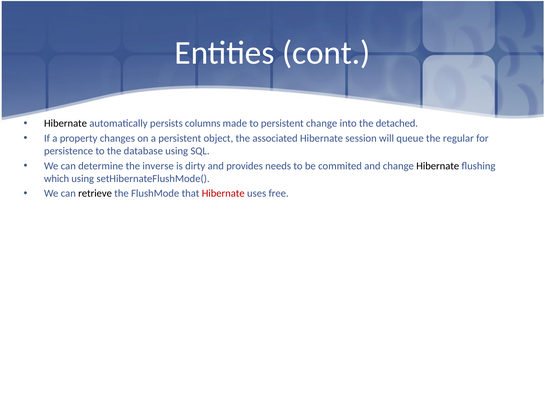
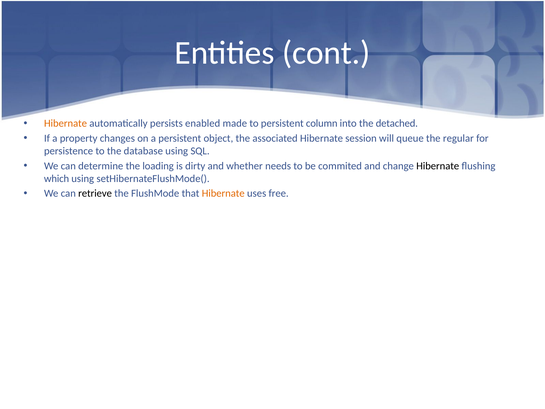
Hibernate at (66, 123) colour: black -> orange
columns: columns -> enabled
persistent change: change -> column
inverse: inverse -> loading
provides: provides -> whether
Hibernate at (223, 193) colour: red -> orange
